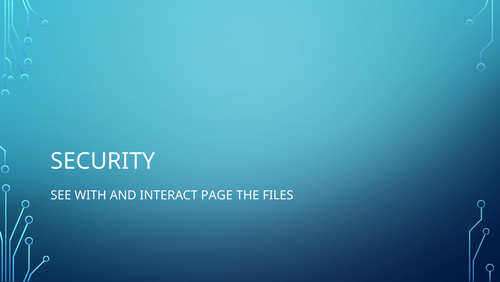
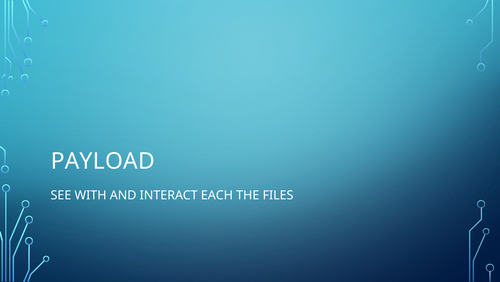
SECURITY: SECURITY -> PAYLOAD
PAGE: PAGE -> EACH
